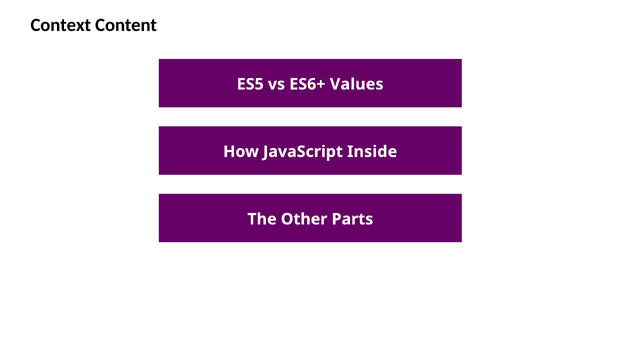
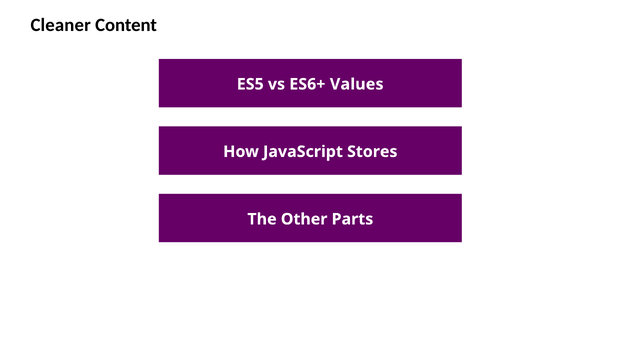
Context: Context -> Cleaner
Inside: Inside -> Stores
